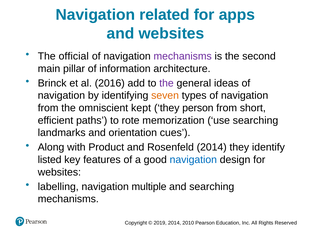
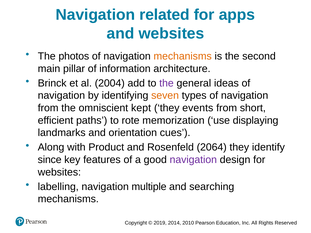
official: official -> photos
mechanisms at (183, 56) colour: purple -> orange
2016: 2016 -> 2004
person: person -> events
use searching: searching -> displaying
Rosenfeld 2014: 2014 -> 2064
listed: listed -> since
navigation at (193, 160) colour: blue -> purple
